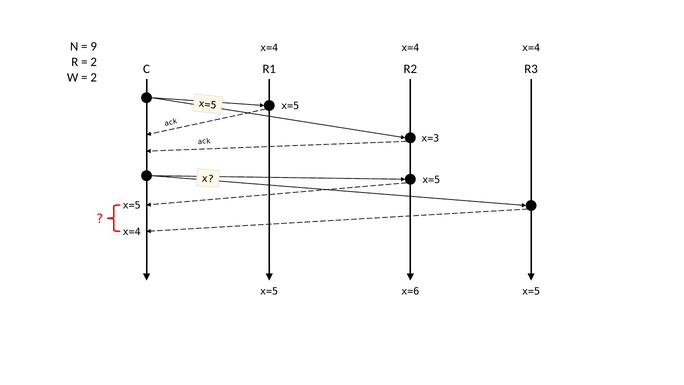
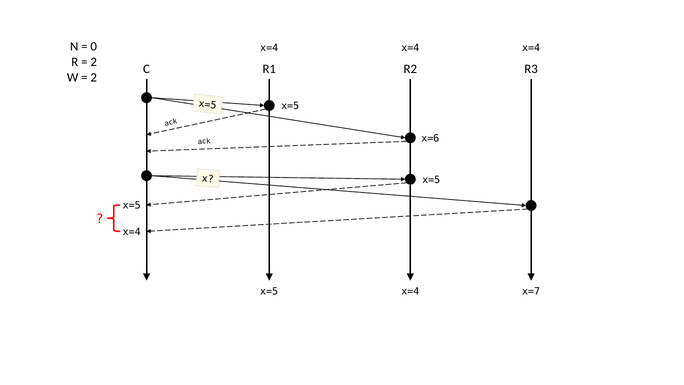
9: 9 -> 0
x=3: x=3 -> x=6
x=5 at (531, 291): x=5 -> x=7
x=6 at (410, 291): x=6 -> x=4
